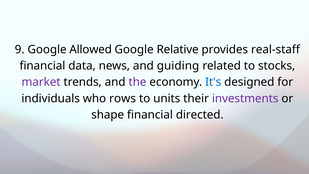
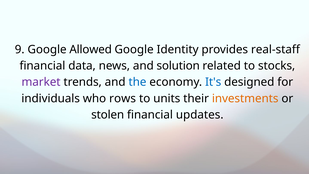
Relative: Relative -> Identity
guiding: guiding -> solution
the colour: purple -> blue
investments colour: purple -> orange
shape: shape -> stolen
directed: directed -> updates
